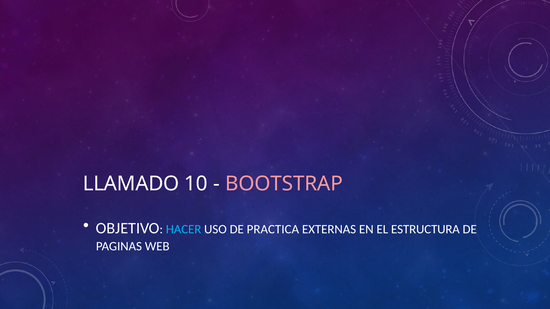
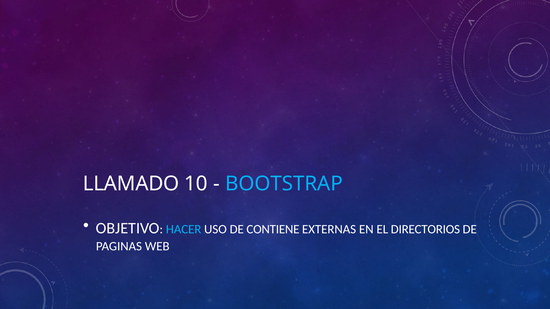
BOOTSTRAP colour: pink -> light blue
PRACTICA: PRACTICA -> CONTIENE
ESTRUCTURA: ESTRUCTURA -> DIRECTORIOS
